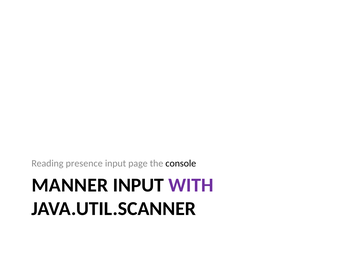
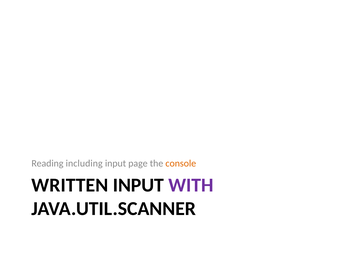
presence: presence -> including
console colour: black -> orange
MANNER: MANNER -> WRITTEN
